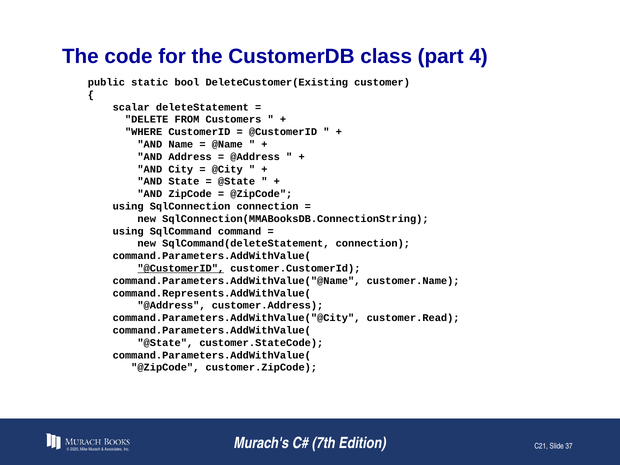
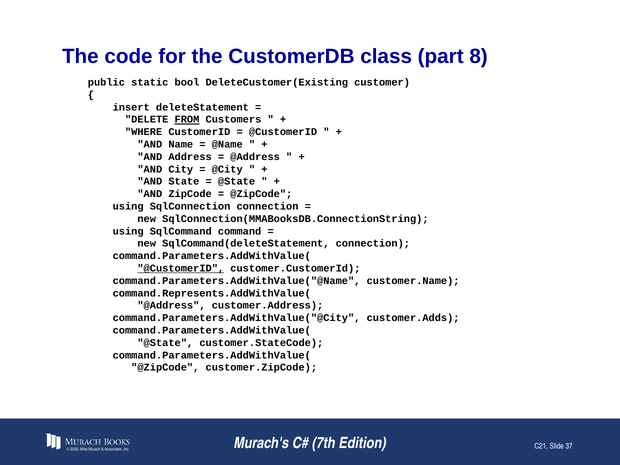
4: 4 -> 8
scalar: scalar -> insert
FROM underline: none -> present
customer.Read: customer.Read -> customer.Adds
